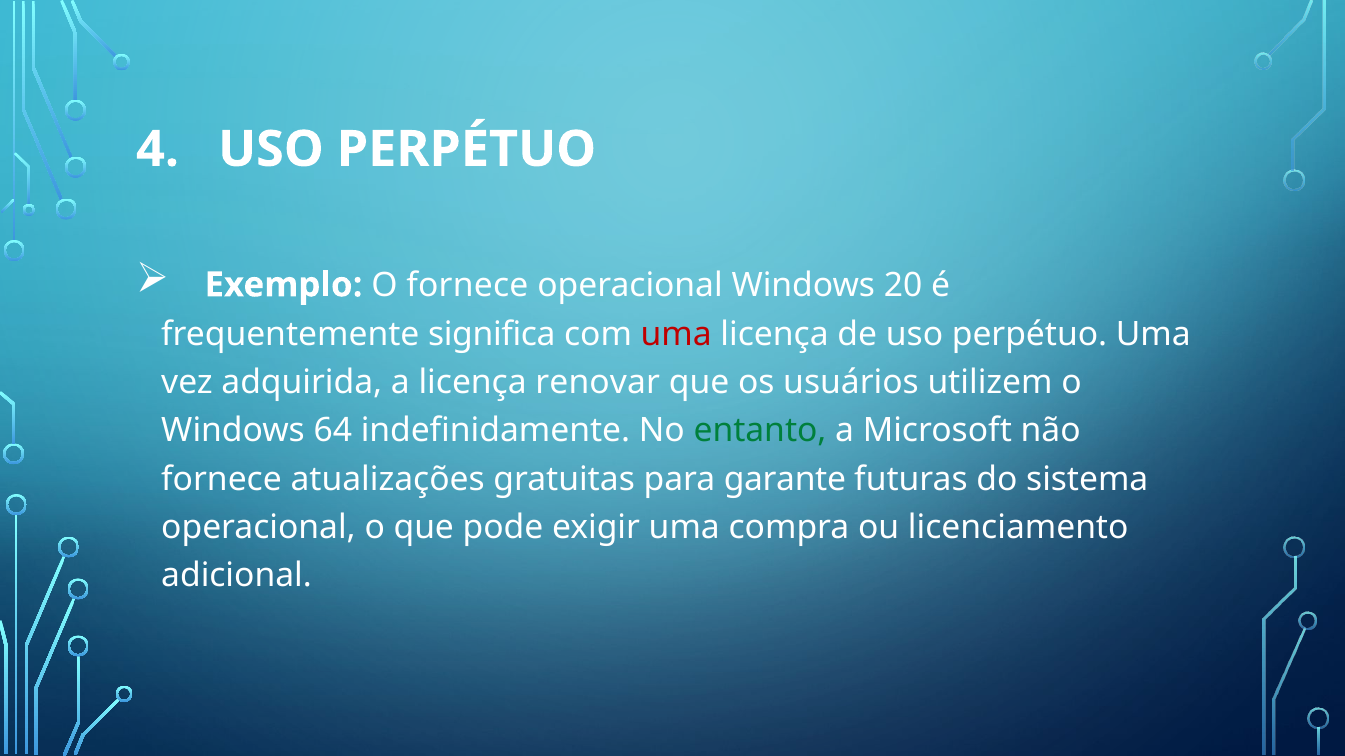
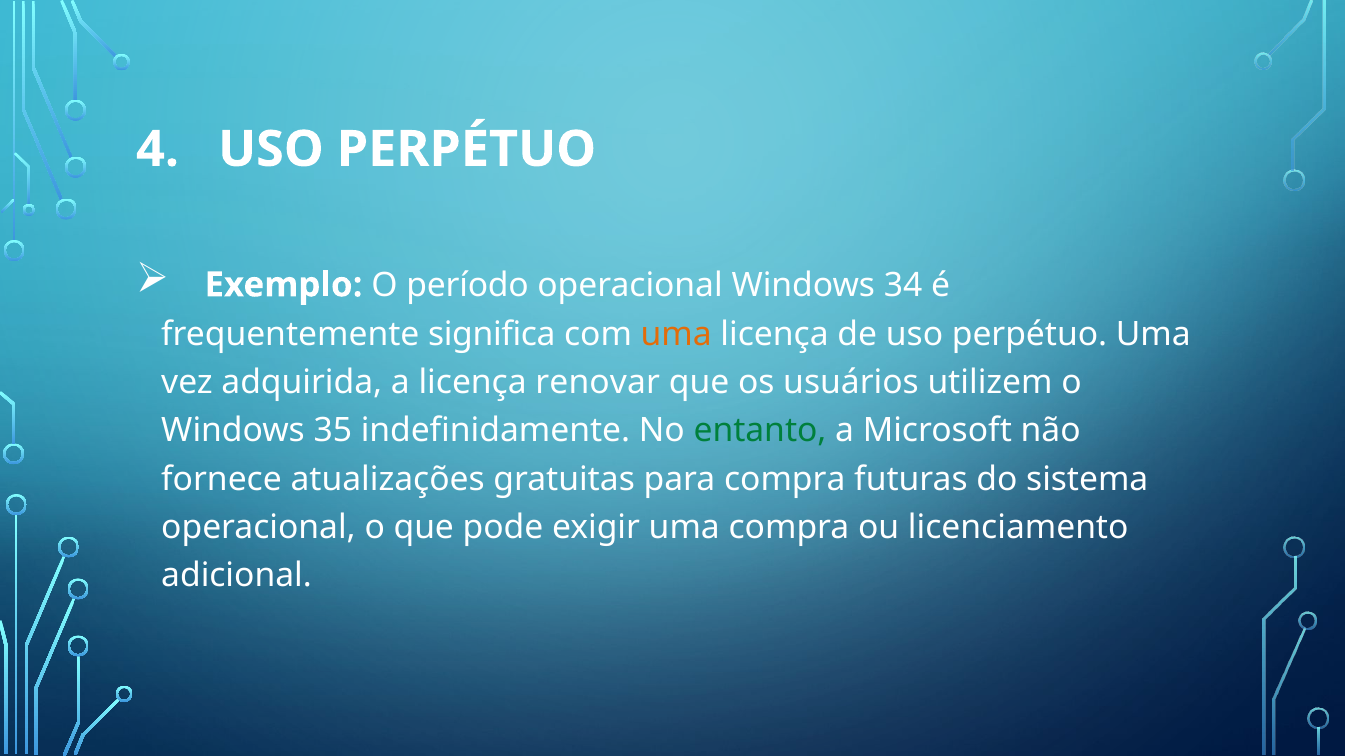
O fornece: fornece -> período
20: 20 -> 34
uma at (676, 334) colour: red -> orange
64: 64 -> 35
para garante: garante -> compra
